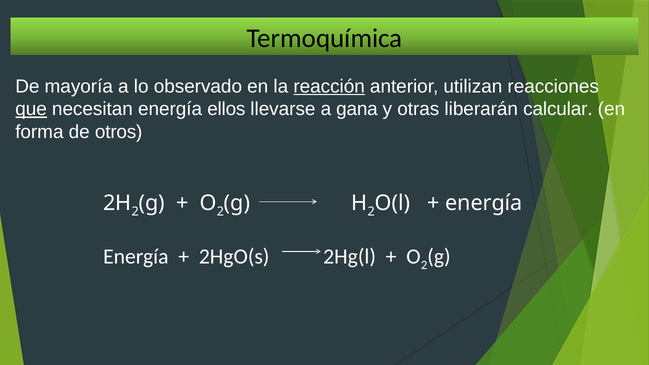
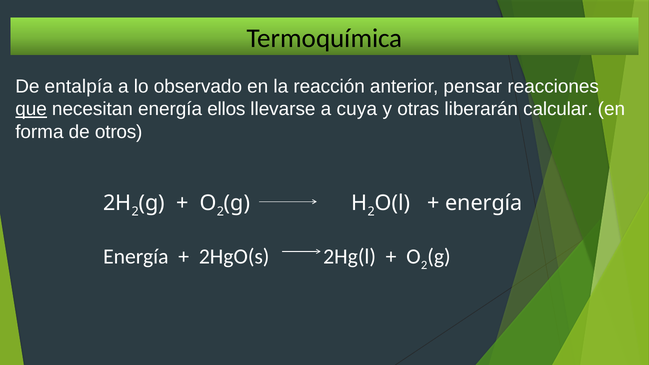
mayoría: mayoría -> entalpía
reacción underline: present -> none
utilizan: utilizan -> pensar
gana: gana -> cuya
